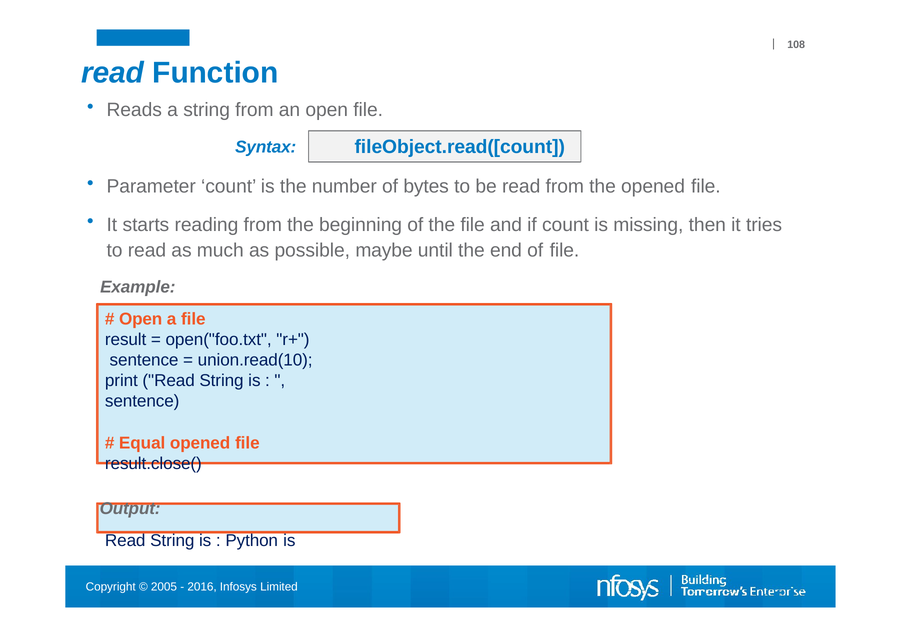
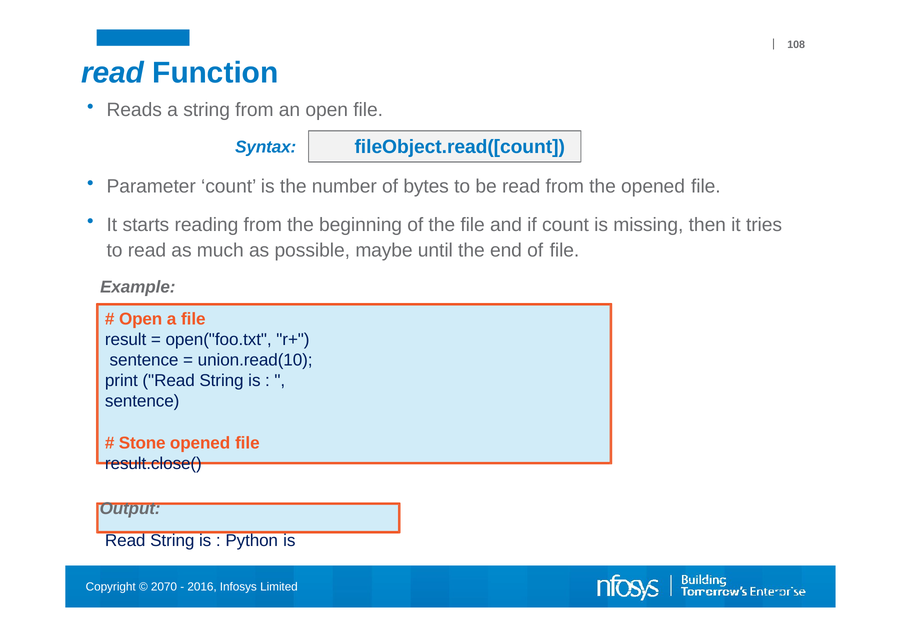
Equal: Equal -> Stone
2005: 2005 -> 2070
